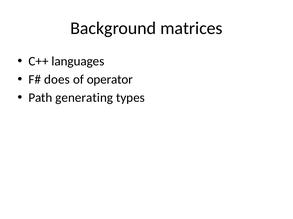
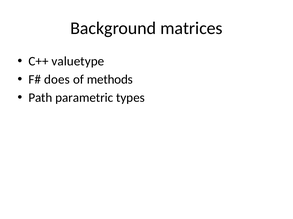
languages: languages -> valuetype
operator: operator -> methods
generating: generating -> parametric
